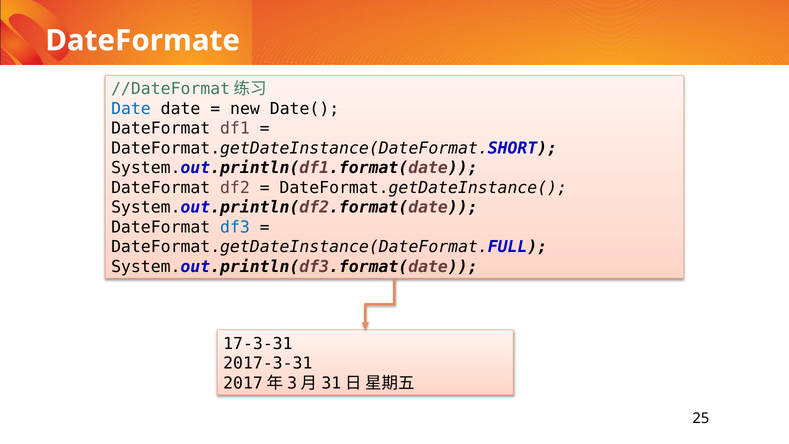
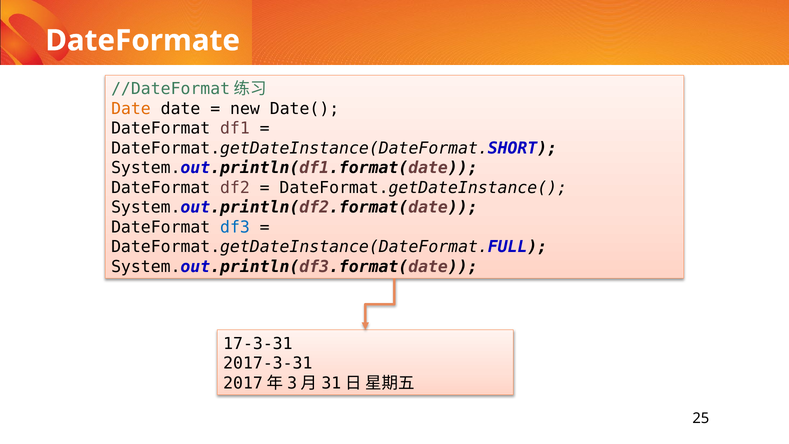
Date at (131, 109) colour: blue -> orange
